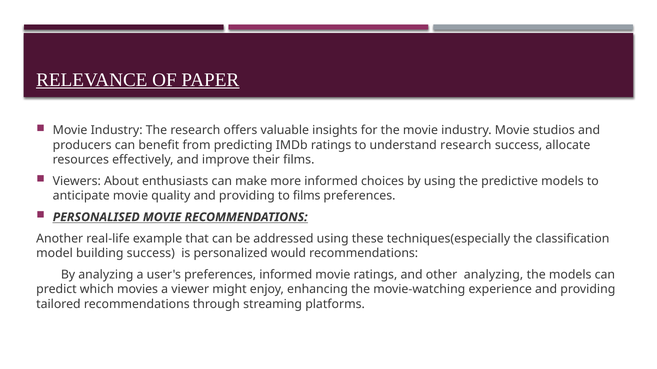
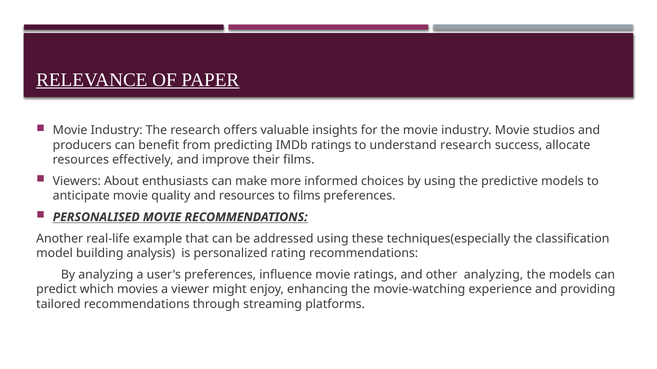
quality and providing: providing -> resources
building success: success -> analysis
would: would -> rating
preferences informed: informed -> influence
